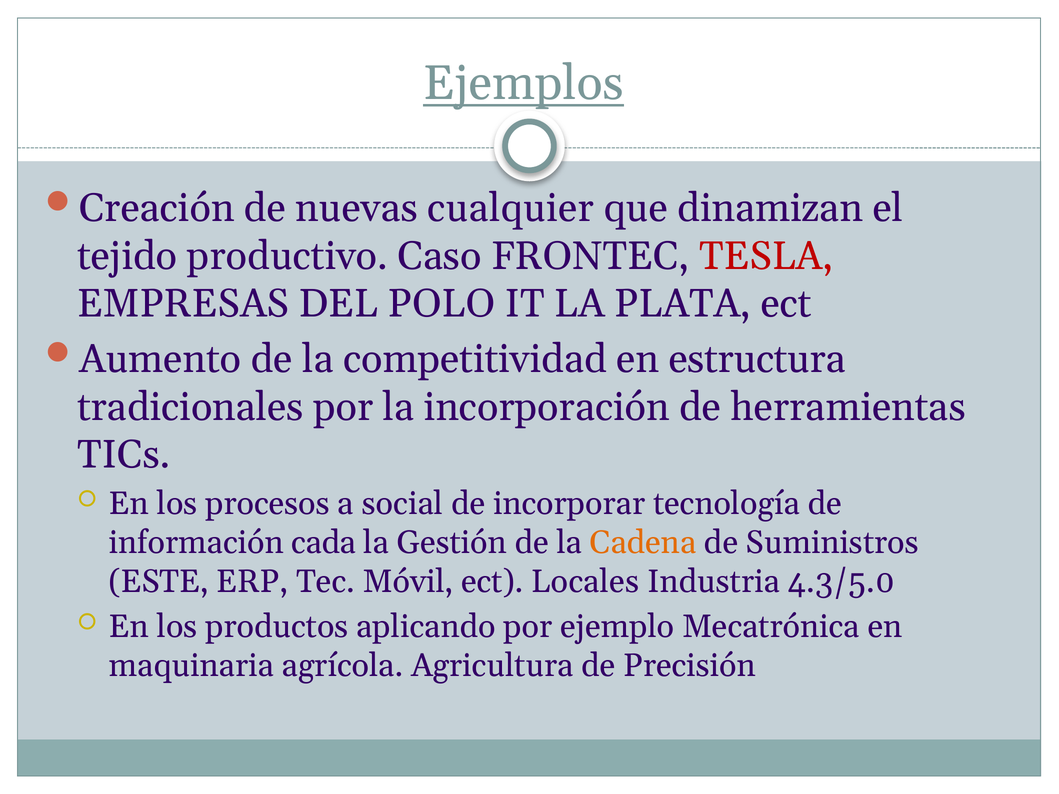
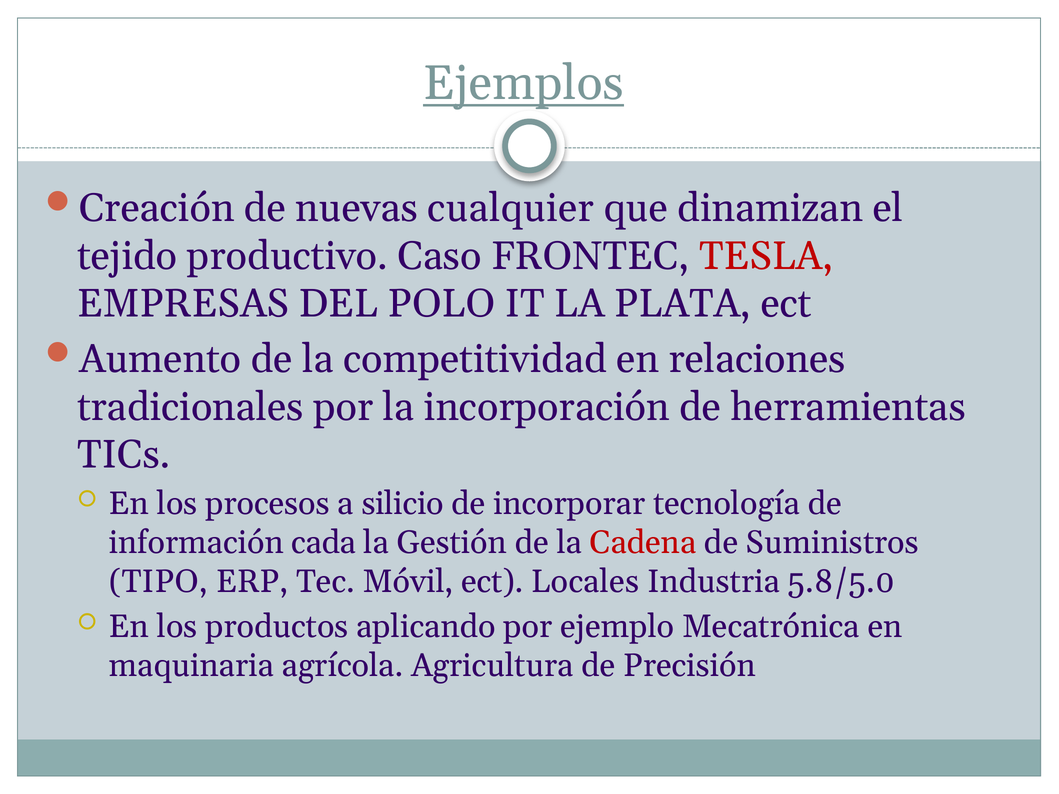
estructura: estructura -> relaciones
social: social -> silicio
Cadena colour: orange -> red
ESTE: ESTE -> TIPO
4.3/5.0: 4.3/5.0 -> 5.8/5.0
